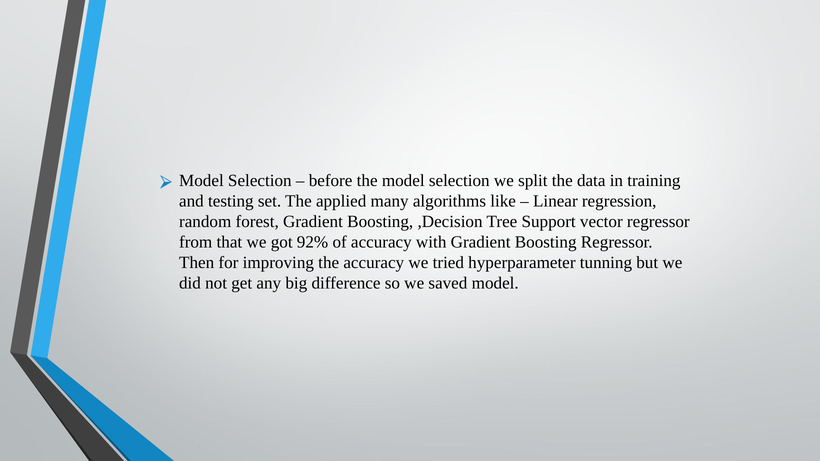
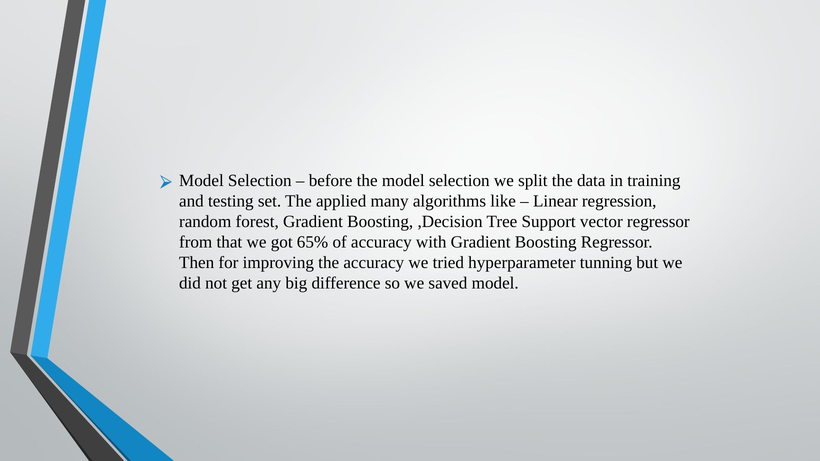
92%: 92% -> 65%
